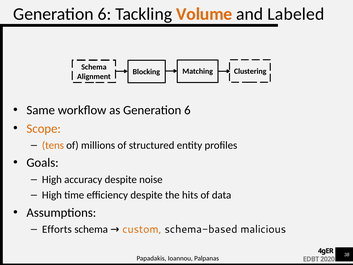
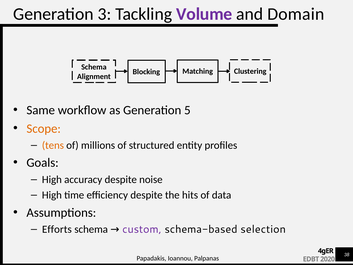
6 at (104, 14): 6 -> 3
Volume colour: orange -> purple
Labeled: Labeled -> Domain
as Generation 6: 6 -> 5
custom colour: orange -> purple
malicious: malicious -> selection
